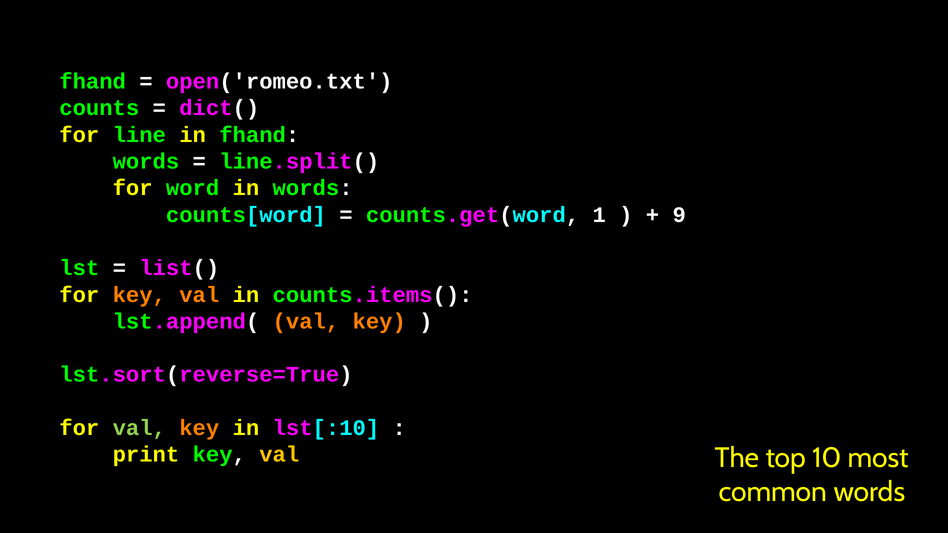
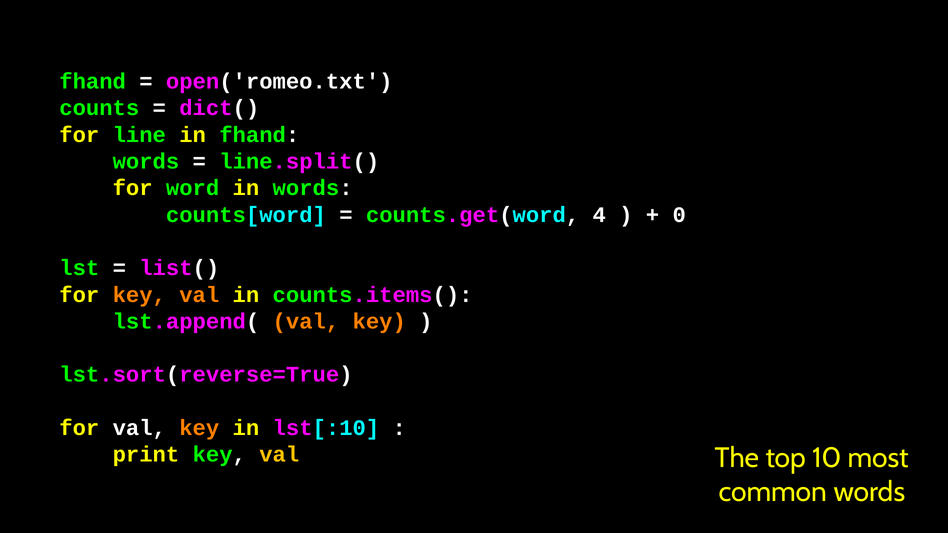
1: 1 -> 4
9: 9 -> 0
val at (139, 428) colour: light green -> white
